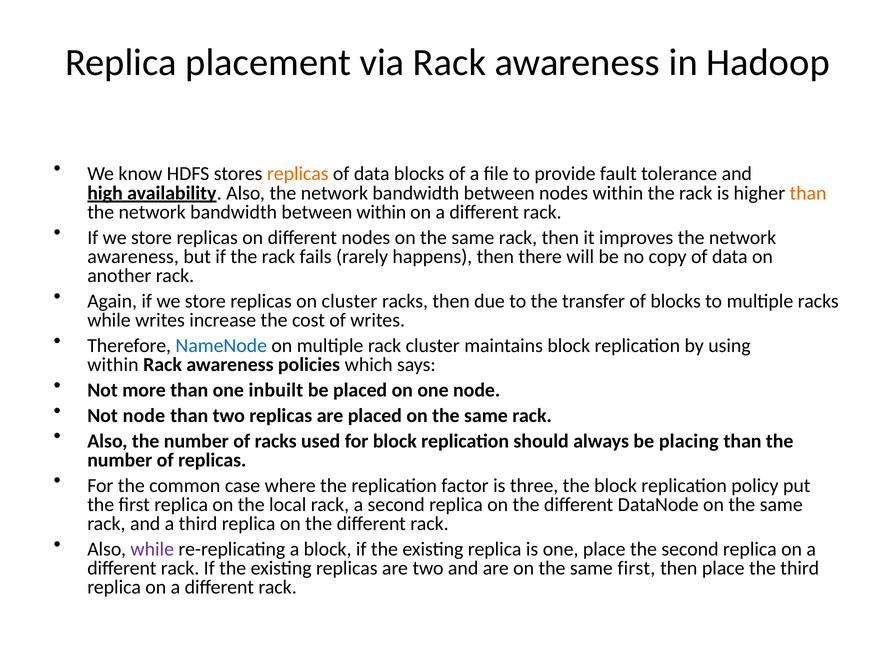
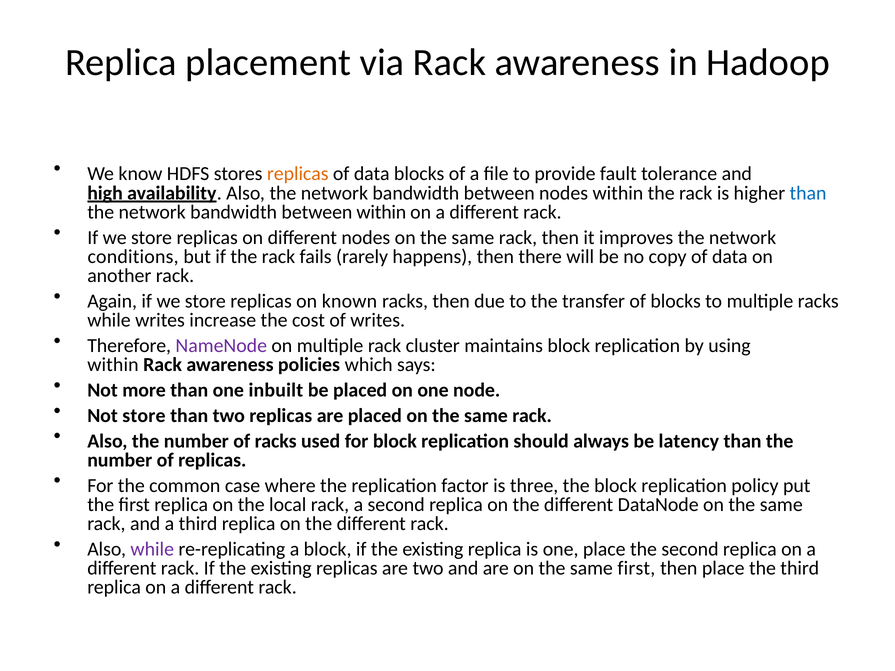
than at (808, 193) colour: orange -> blue
awareness at (133, 257): awareness -> conditions
on cluster: cluster -> known
NameNode colour: blue -> purple
Not node: node -> store
placing: placing -> latency
